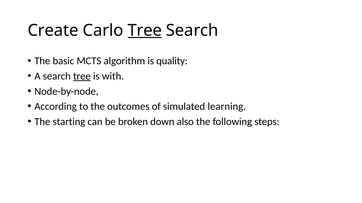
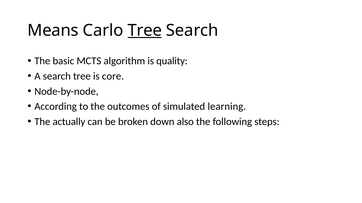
Create: Create -> Means
tree at (82, 76) underline: present -> none
with: with -> core
starting: starting -> actually
